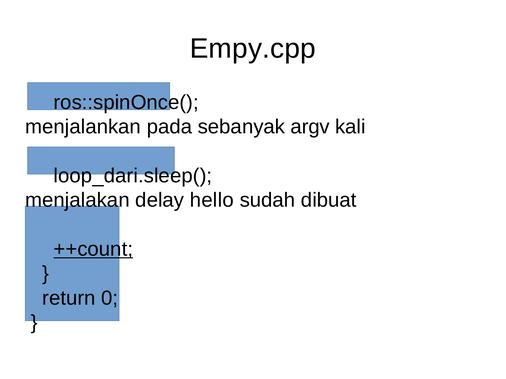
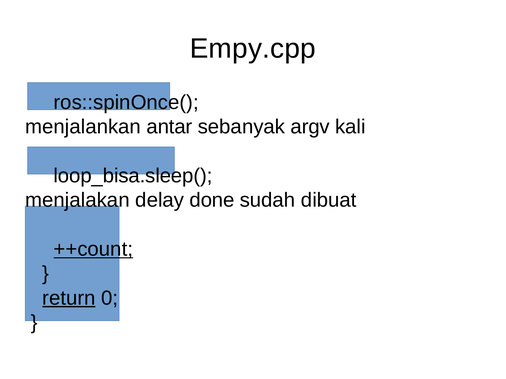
pada: pada -> antar
loop_dari.sleep(: loop_dari.sleep( -> loop_bisa.sleep(
hello: hello -> done
return underline: none -> present
